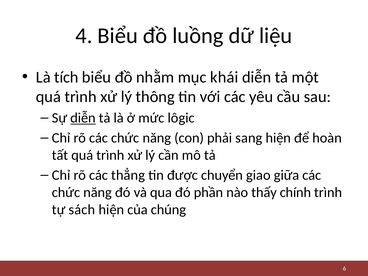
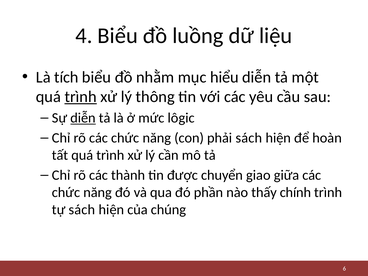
khái: khái -> hiểu
trình at (81, 97) underline: none -> present
phải sang: sang -> sách
thẳng: thẳng -> thành
